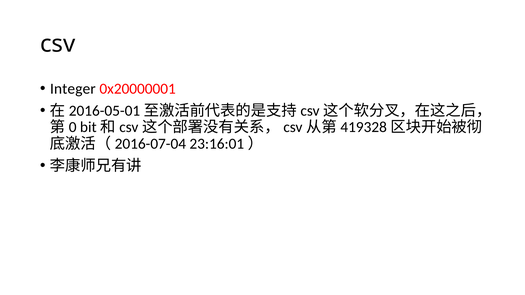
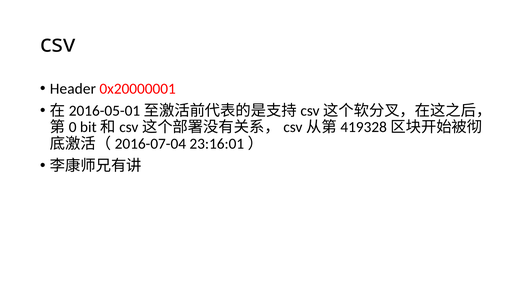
Integer: Integer -> Header
